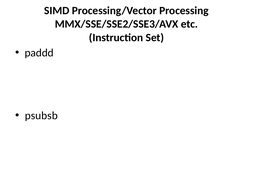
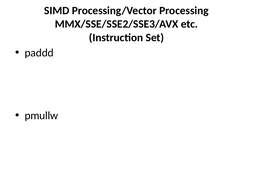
psubsb: psubsb -> pmullw
